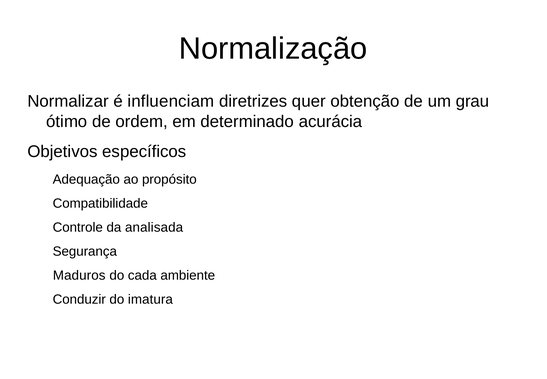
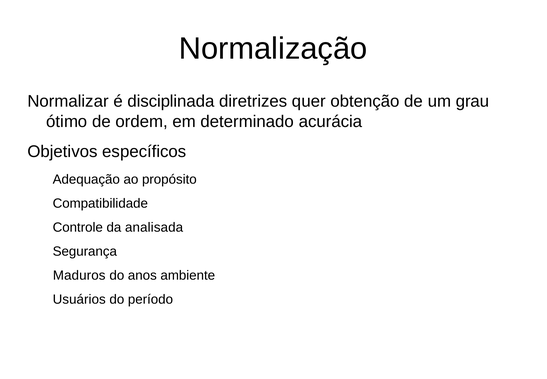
influenciam: influenciam -> disciplinada
cada: cada -> anos
Conduzir: Conduzir -> Usuários
imatura: imatura -> período
